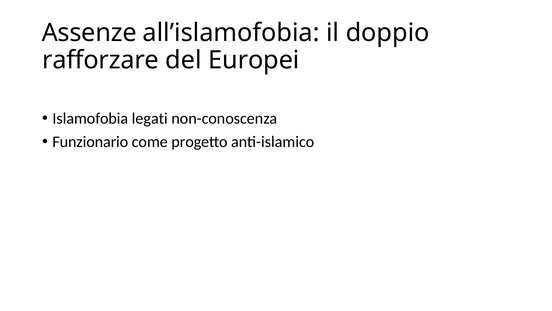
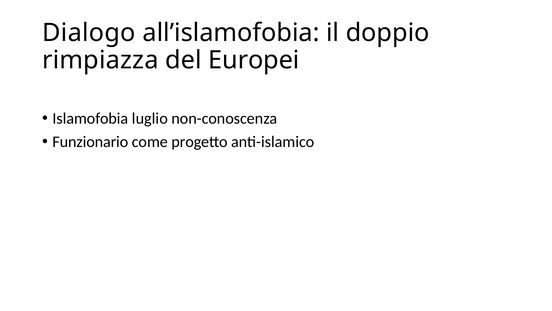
Assenze: Assenze -> Dialogo
rafforzare: rafforzare -> rimpiazza
legati: legati -> luglio
